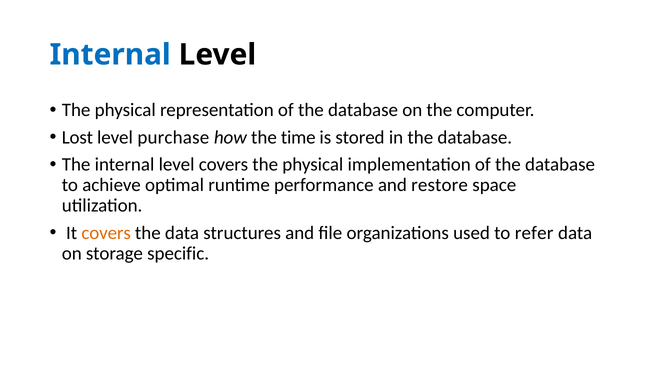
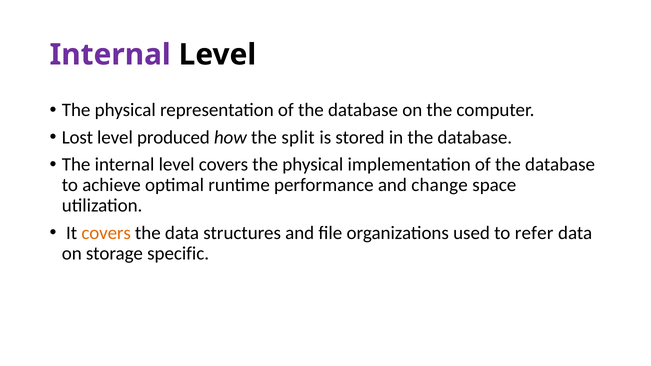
Internal at (110, 55) colour: blue -> purple
purchase: purchase -> produced
time: time -> split
restore: restore -> change
